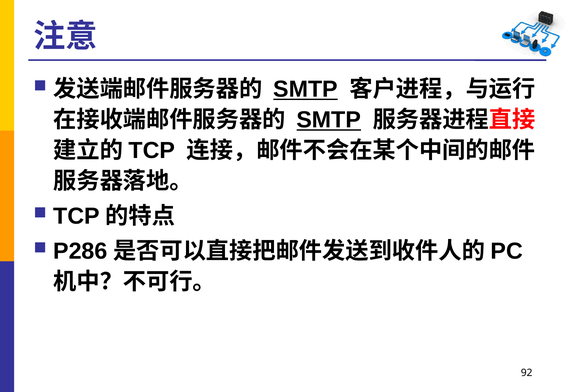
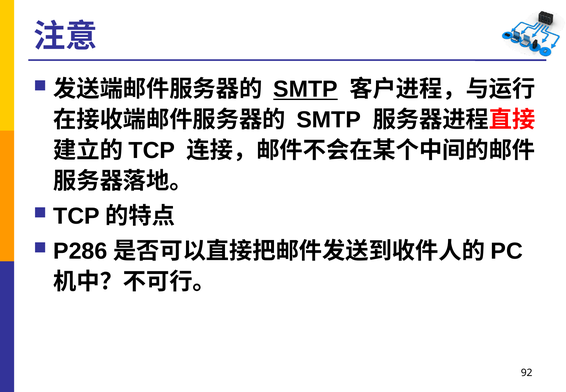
SMTP at (329, 120) underline: present -> none
